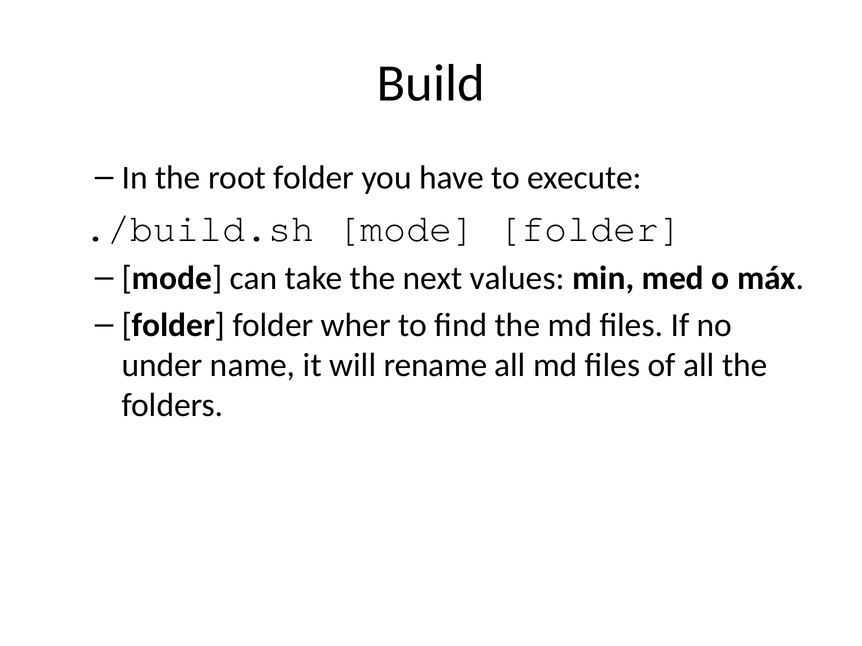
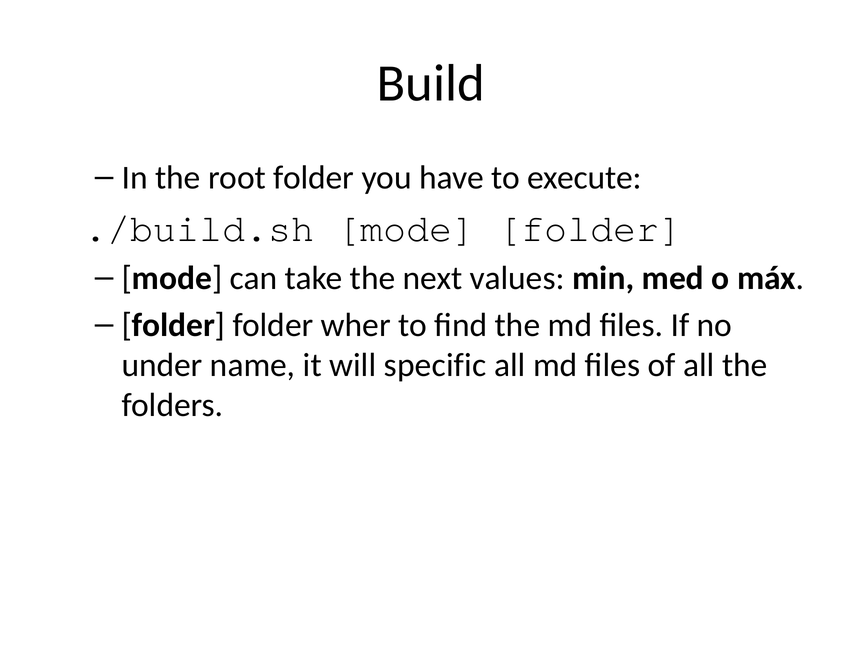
rename: rename -> specific
